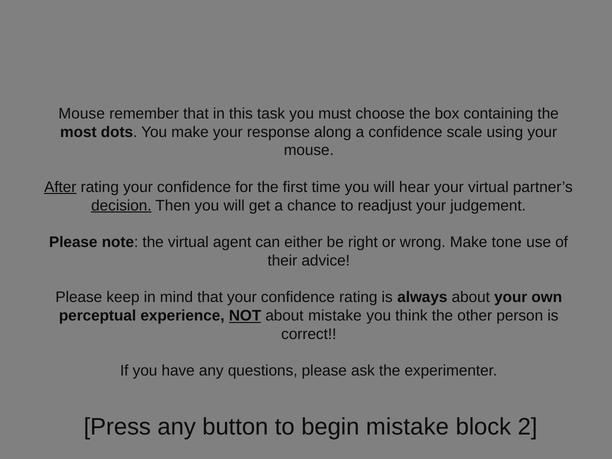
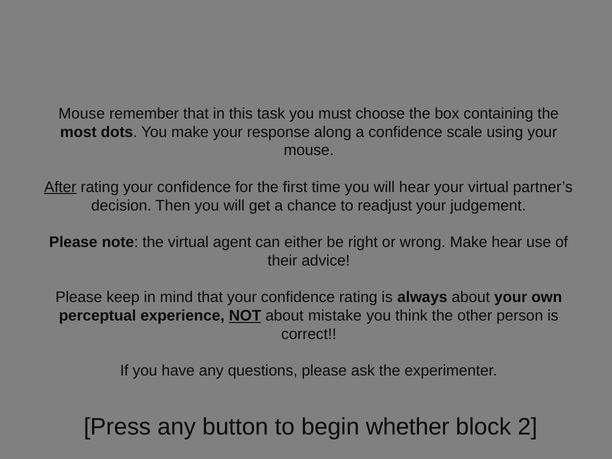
decision underline: present -> none
Make tone: tone -> hear
begin mistake: mistake -> whether
